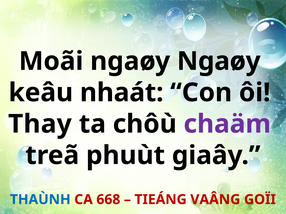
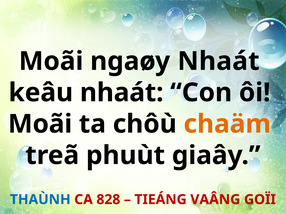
ngaøy Ngaøy: Ngaøy -> Nhaát
Thay at (40, 124): Thay -> Moãi
chaäm colour: purple -> orange
668: 668 -> 828
